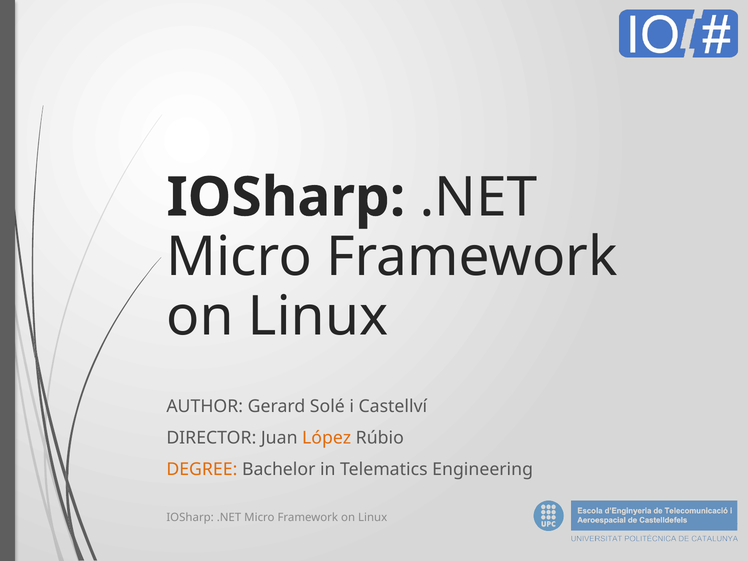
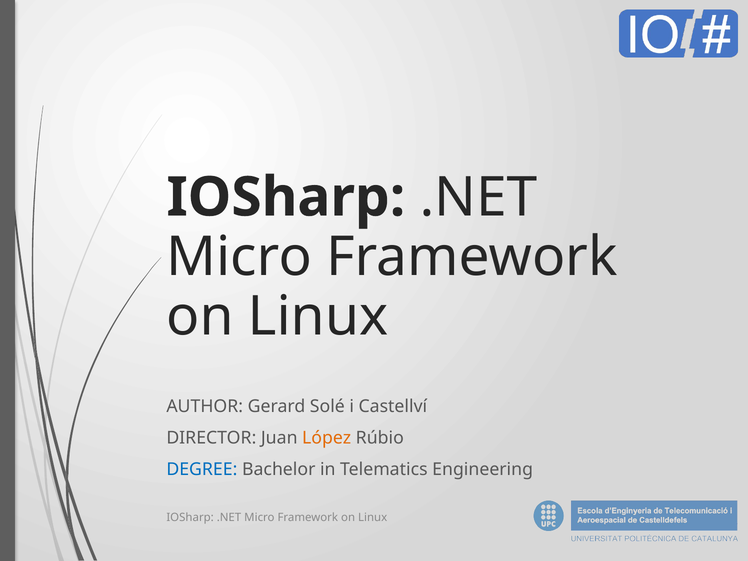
DEGREE colour: orange -> blue
